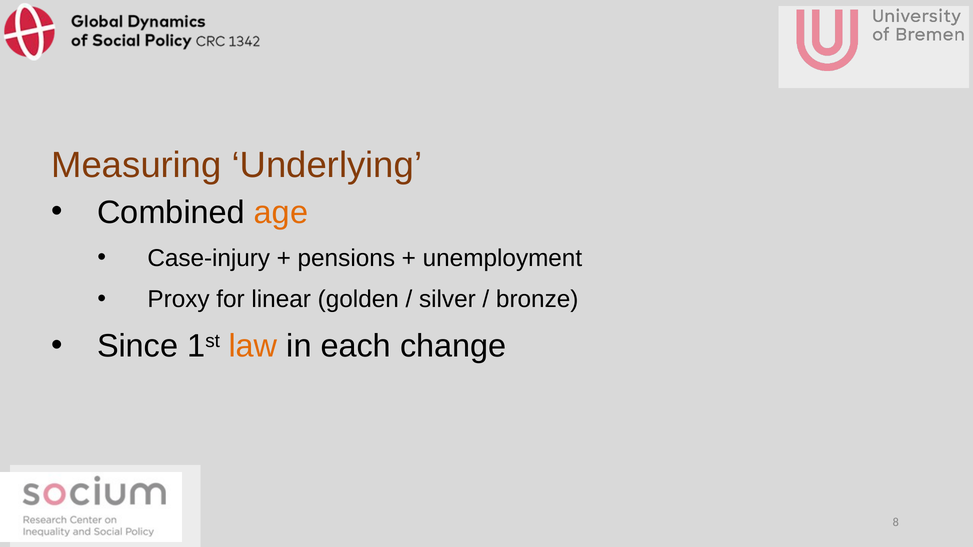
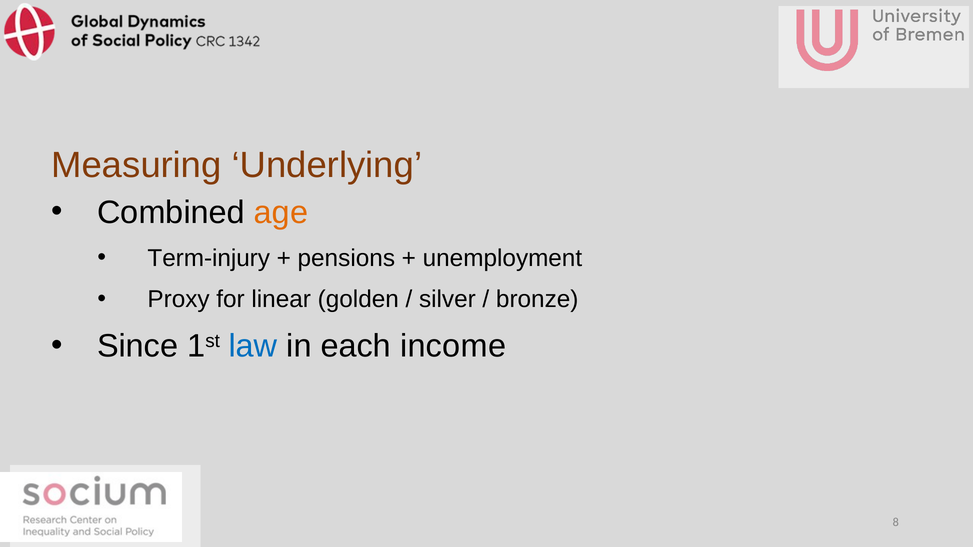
Case-injury: Case-injury -> Term-injury
law colour: orange -> blue
change: change -> income
